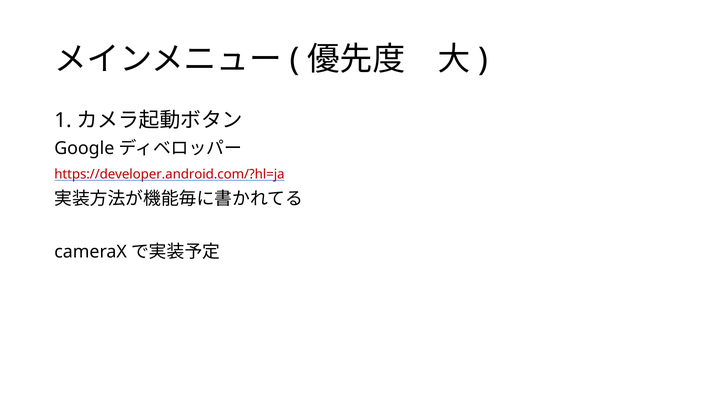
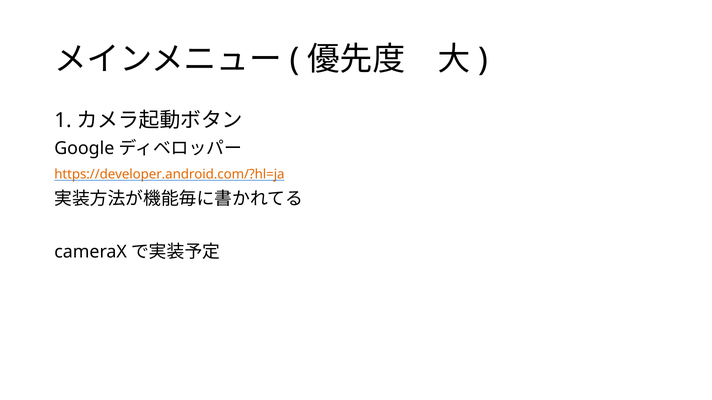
https://developer.android.com/?hl=ja colour: red -> orange
